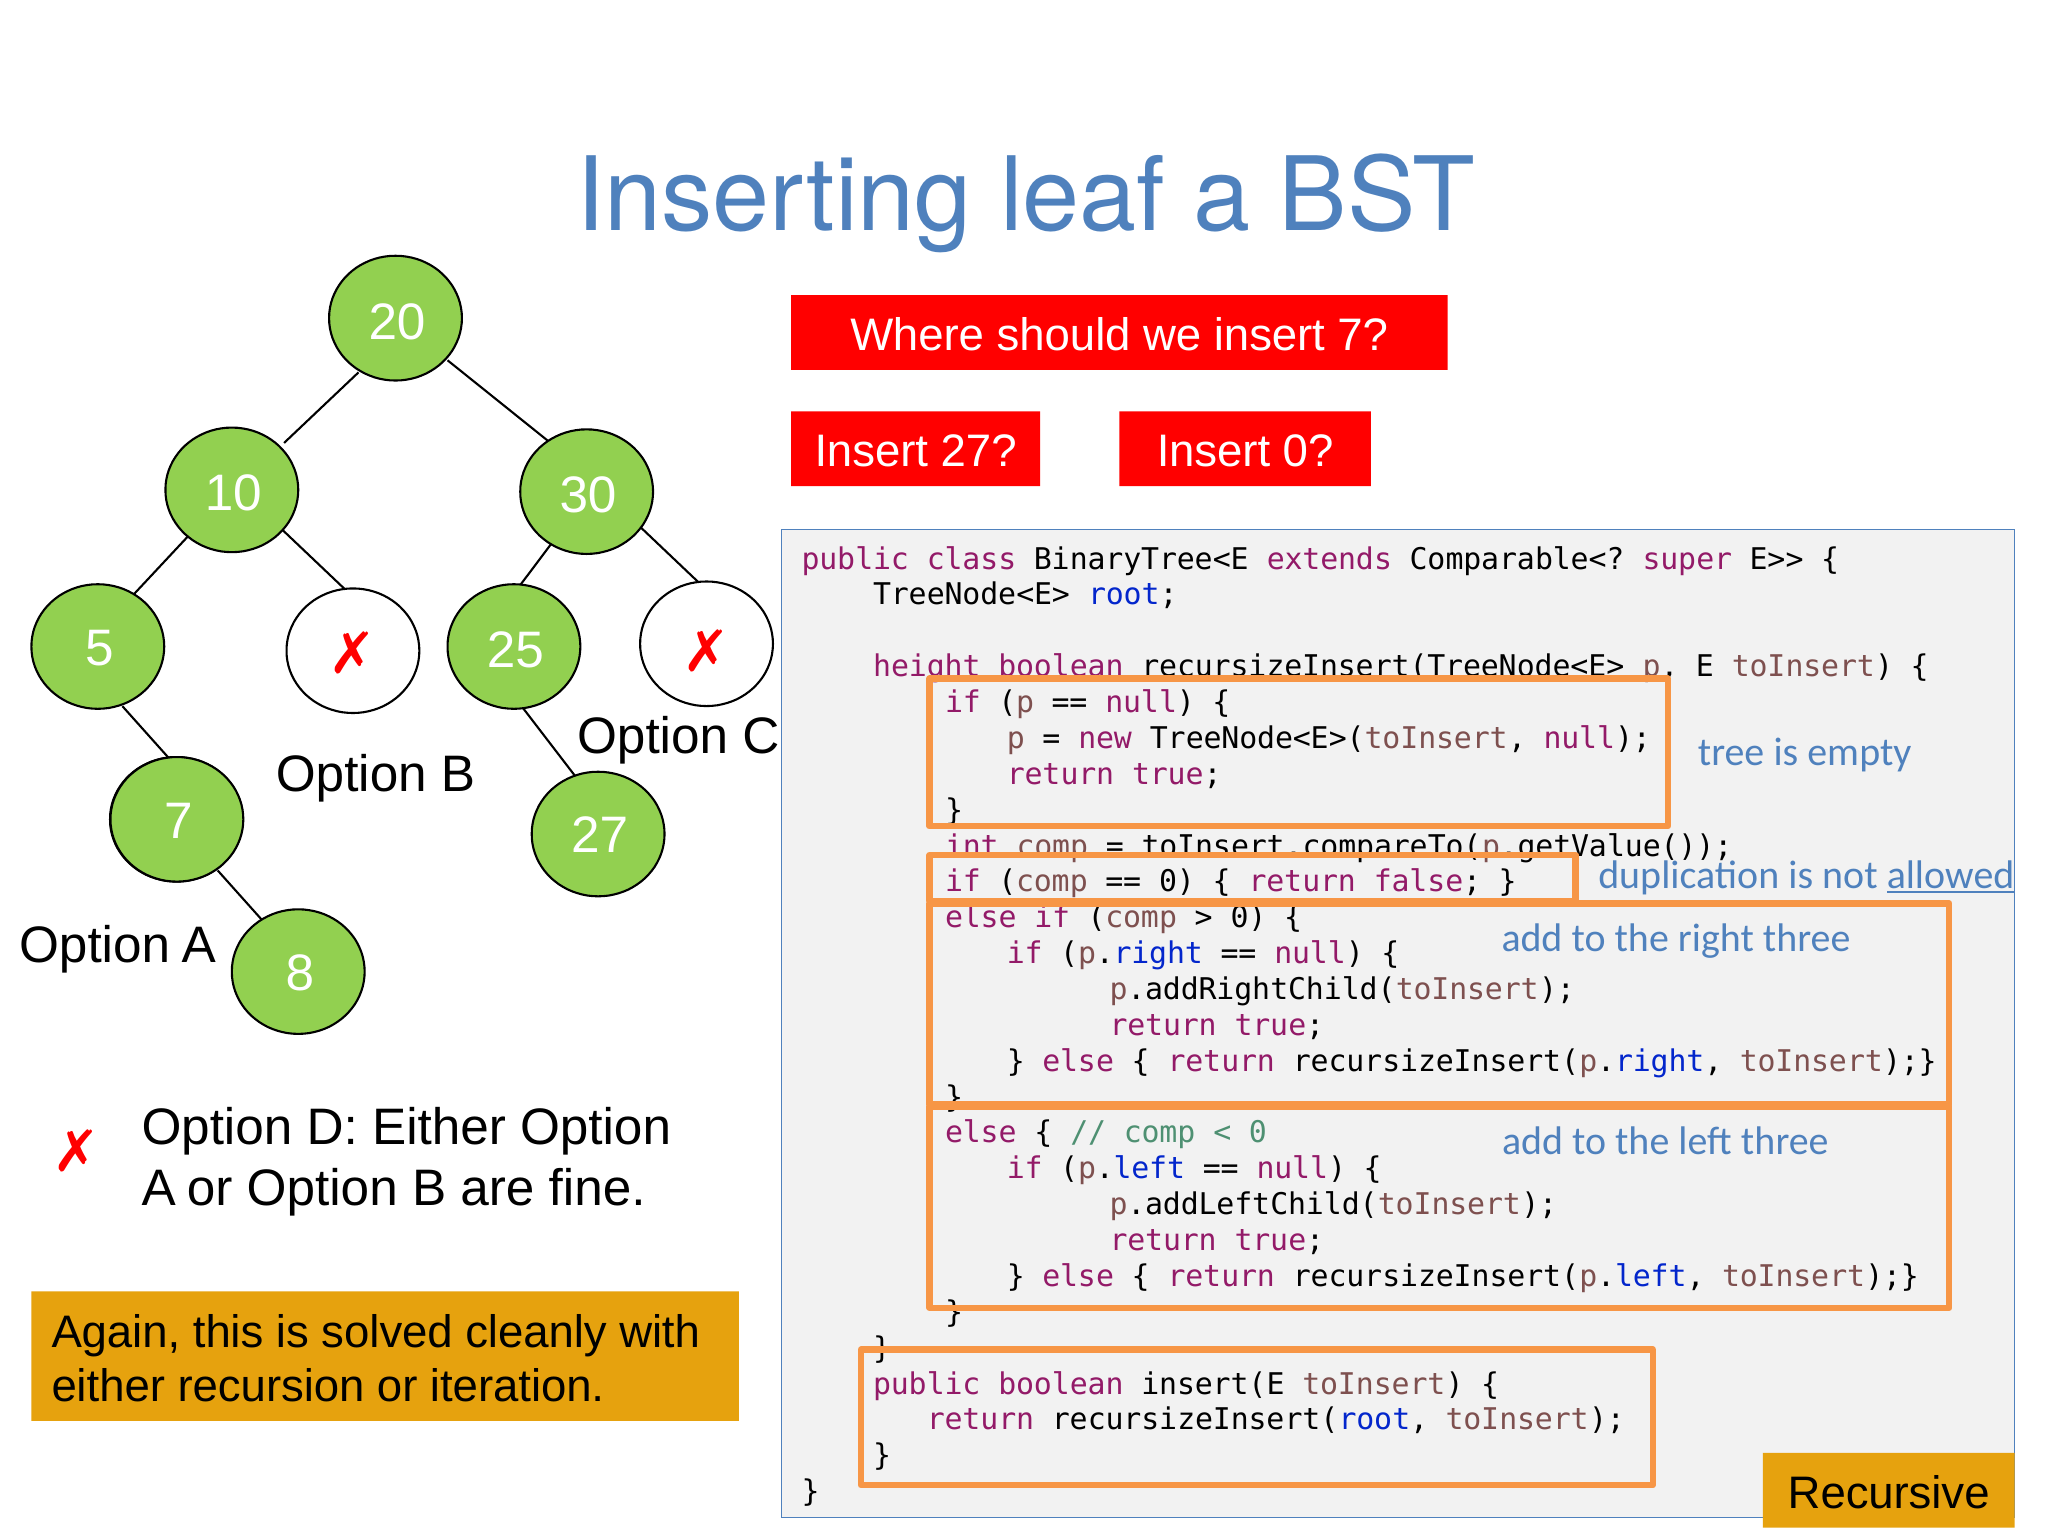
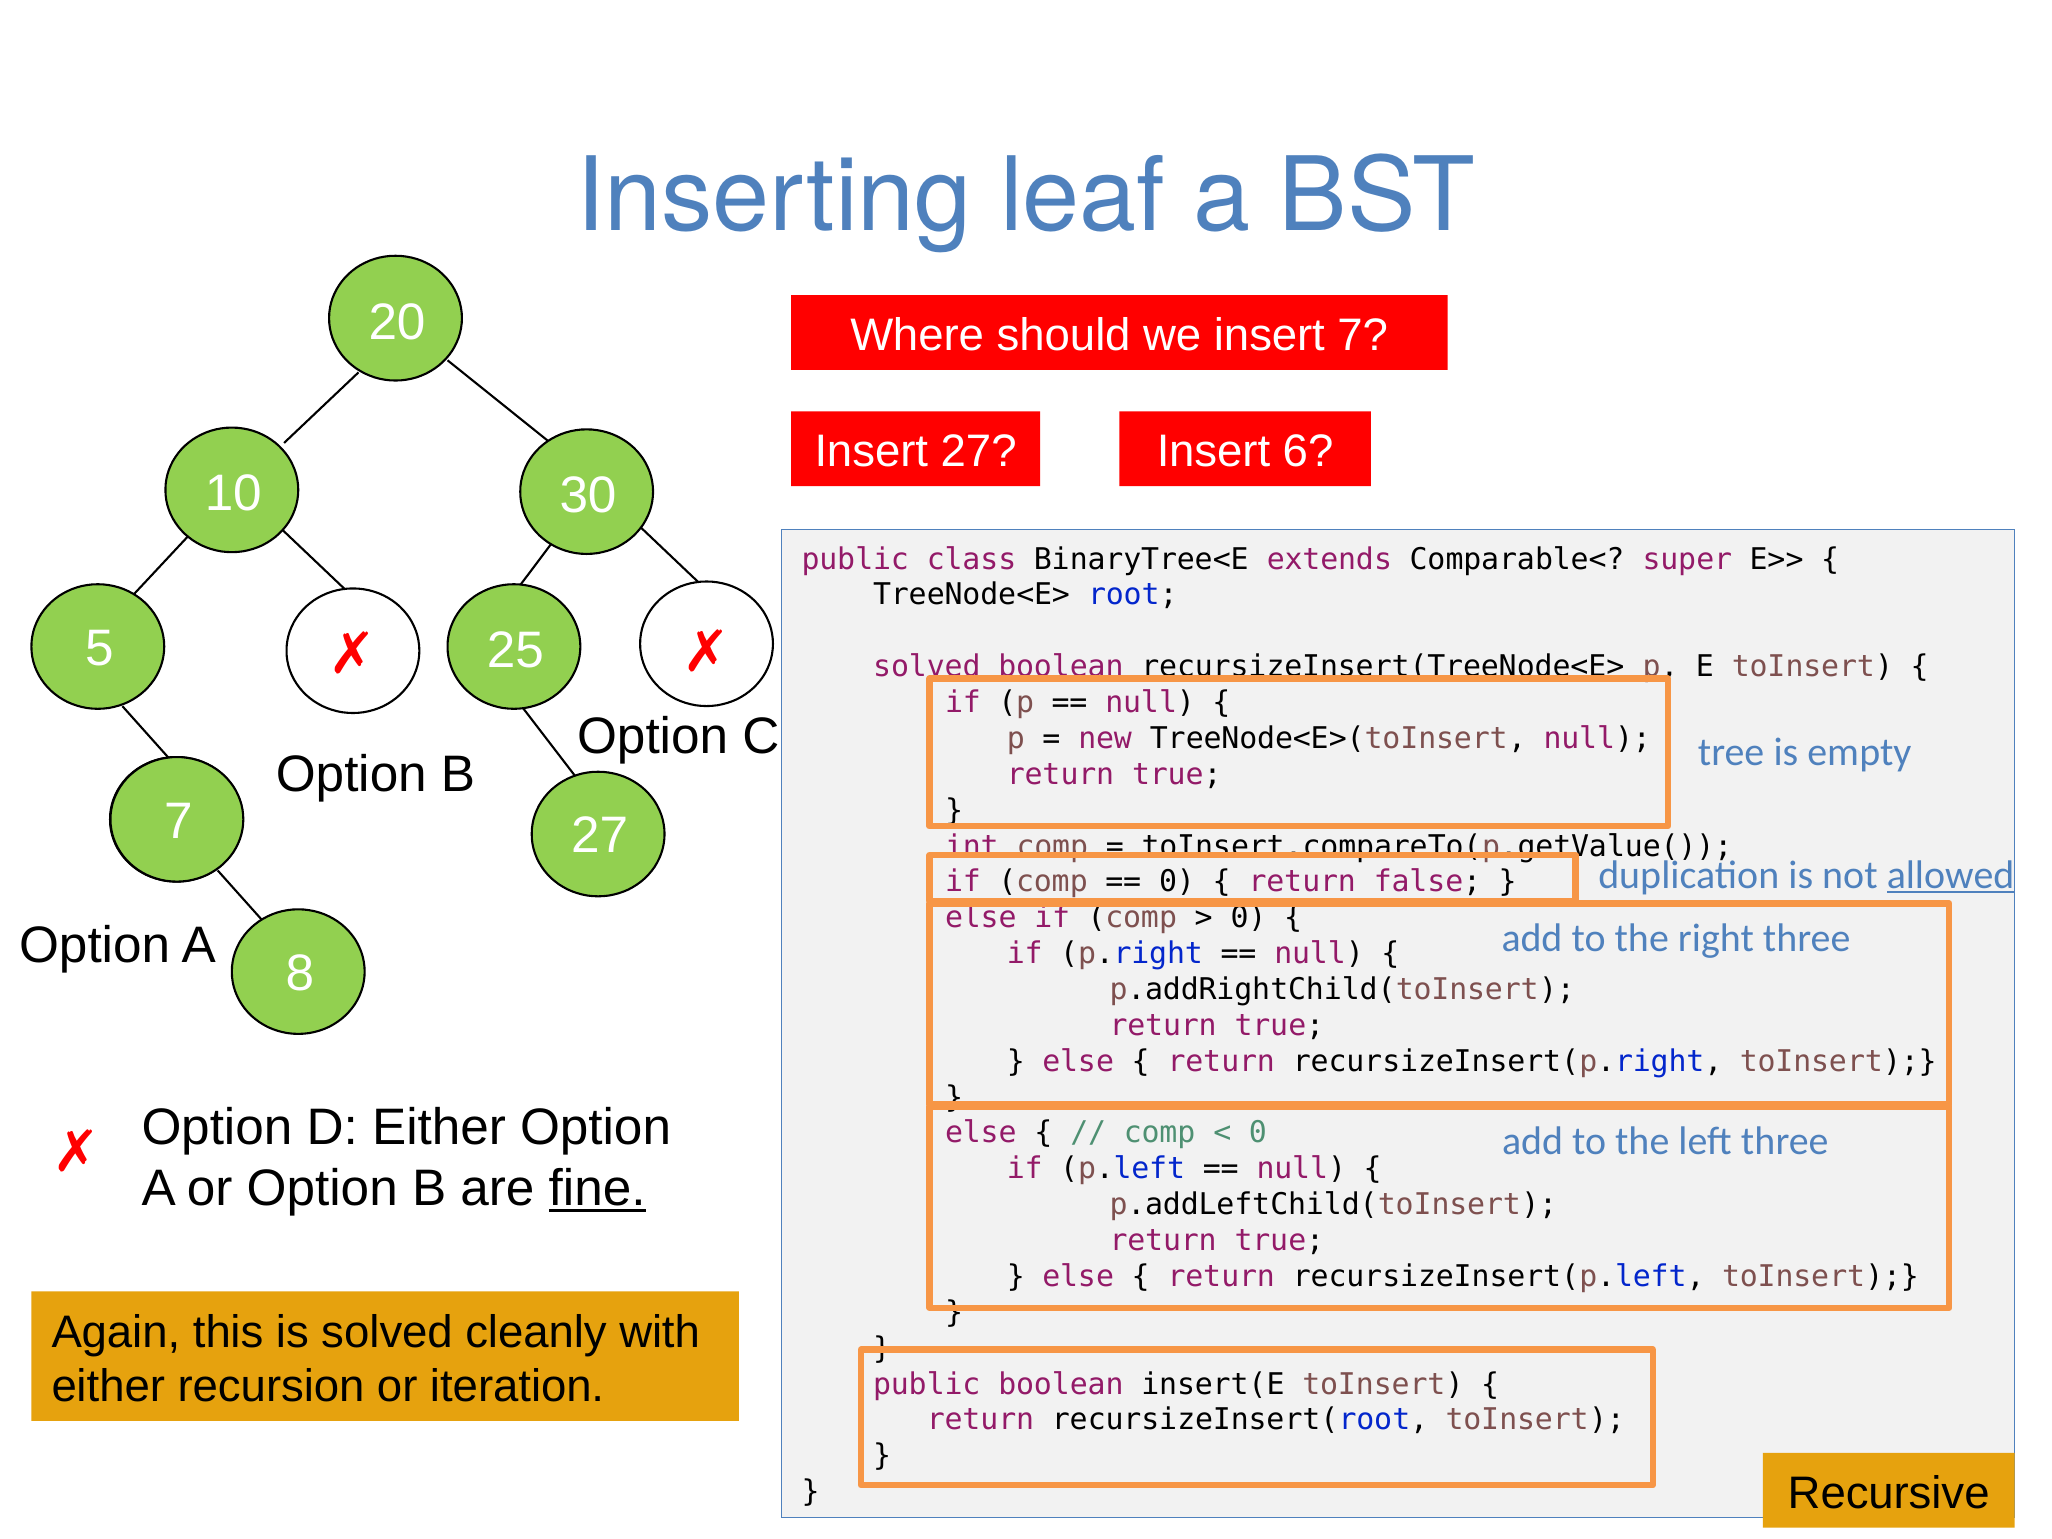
Insert 0: 0 -> 6
height at (927, 667): height -> solved
fine underline: none -> present
